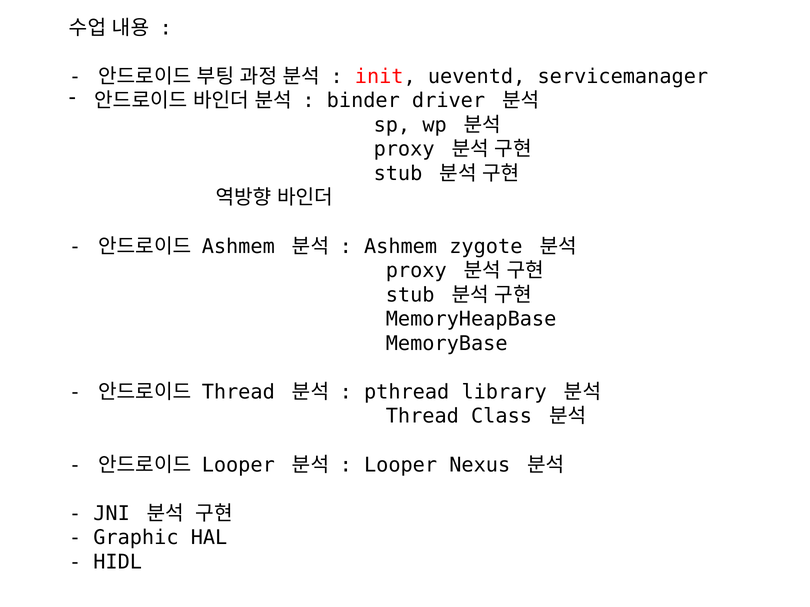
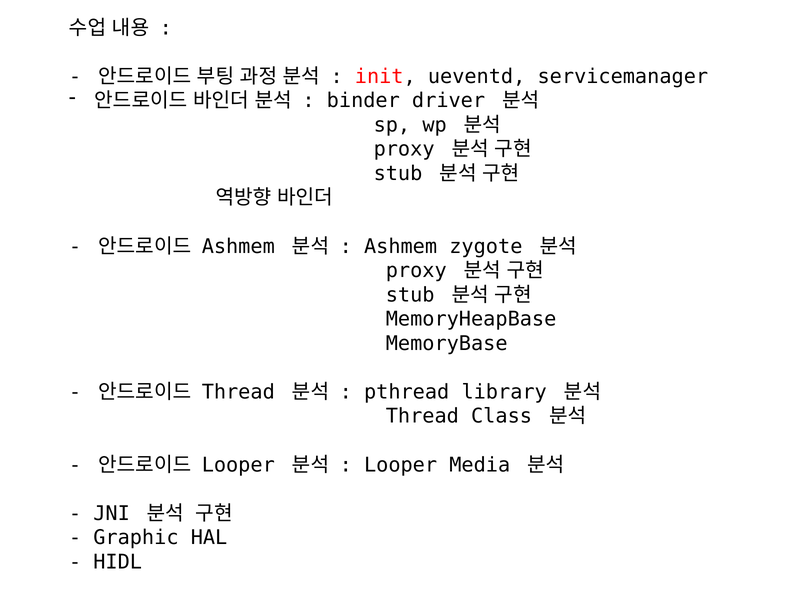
Nexus: Nexus -> Media
